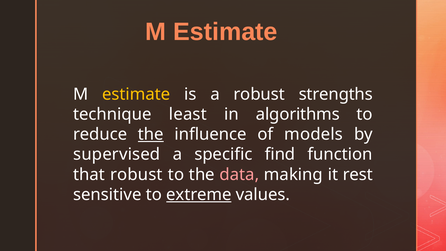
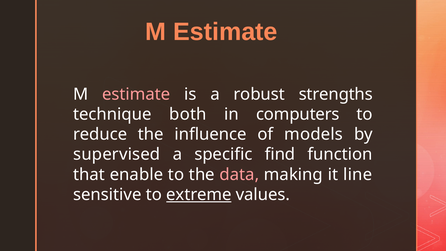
estimate at (136, 94) colour: yellow -> pink
least: least -> both
algorithms: algorithms -> computers
the at (151, 134) underline: present -> none
that robust: robust -> enable
rest: rest -> line
